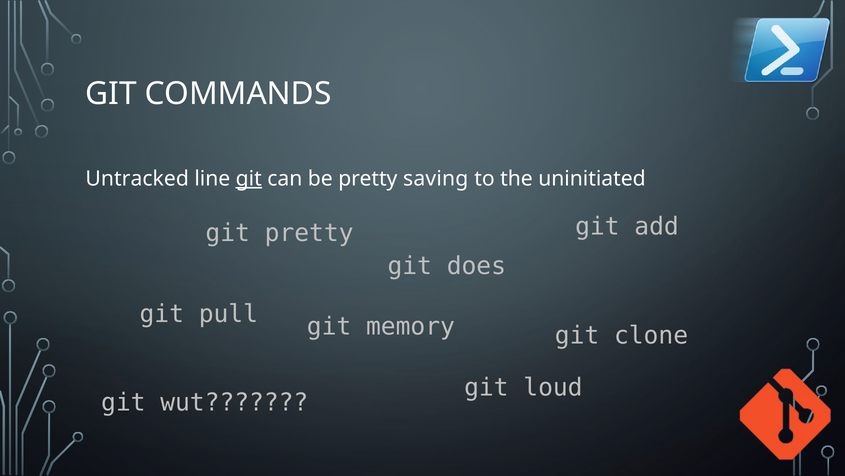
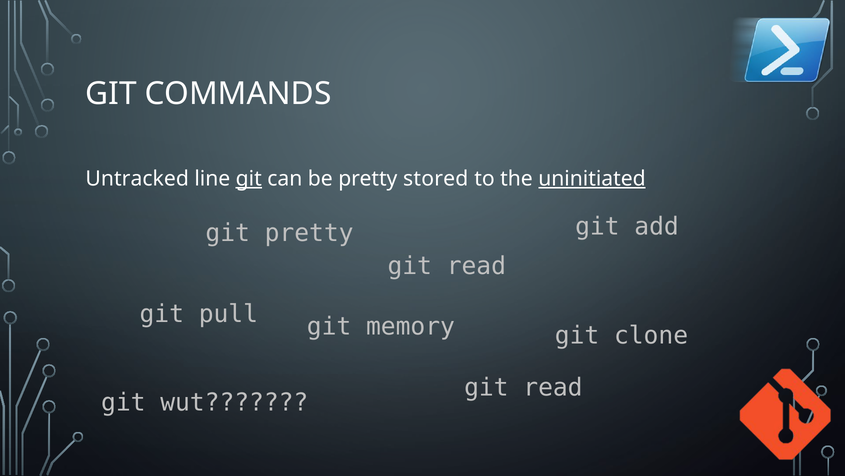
saving: saving -> stored
uninitiated underline: none -> present
does at (476, 266): does -> read
loud at (553, 387): loud -> read
